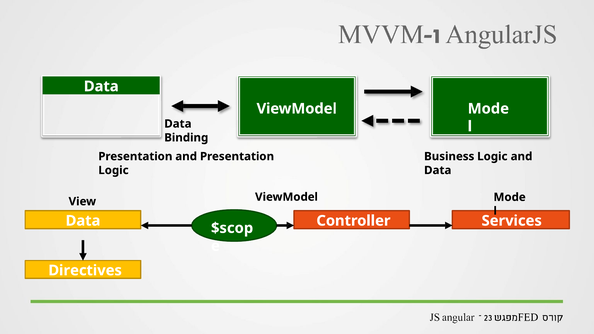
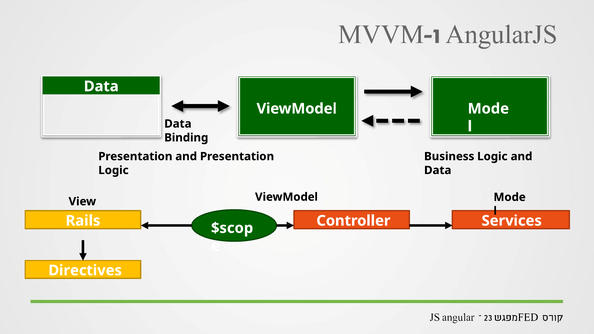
Data at (83, 221): Data -> Rails
